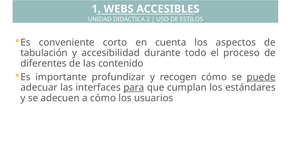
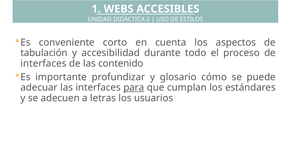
diferentes at (44, 63): diferentes -> interfaces
recogen: recogen -> glosario
puede underline: present -> none
a cómo: cómo -> letras
